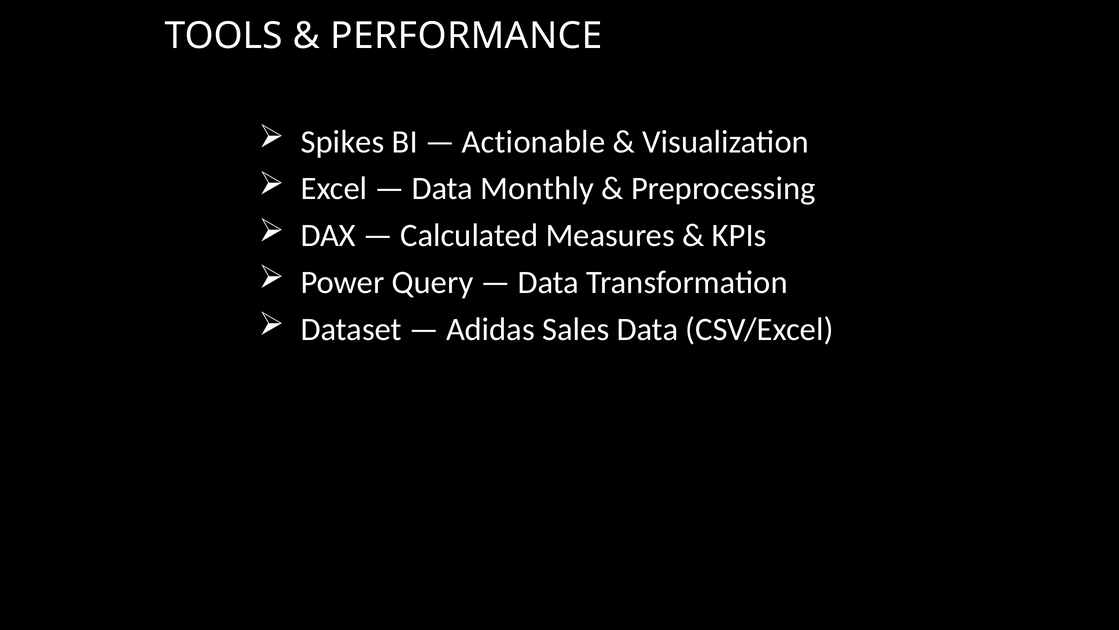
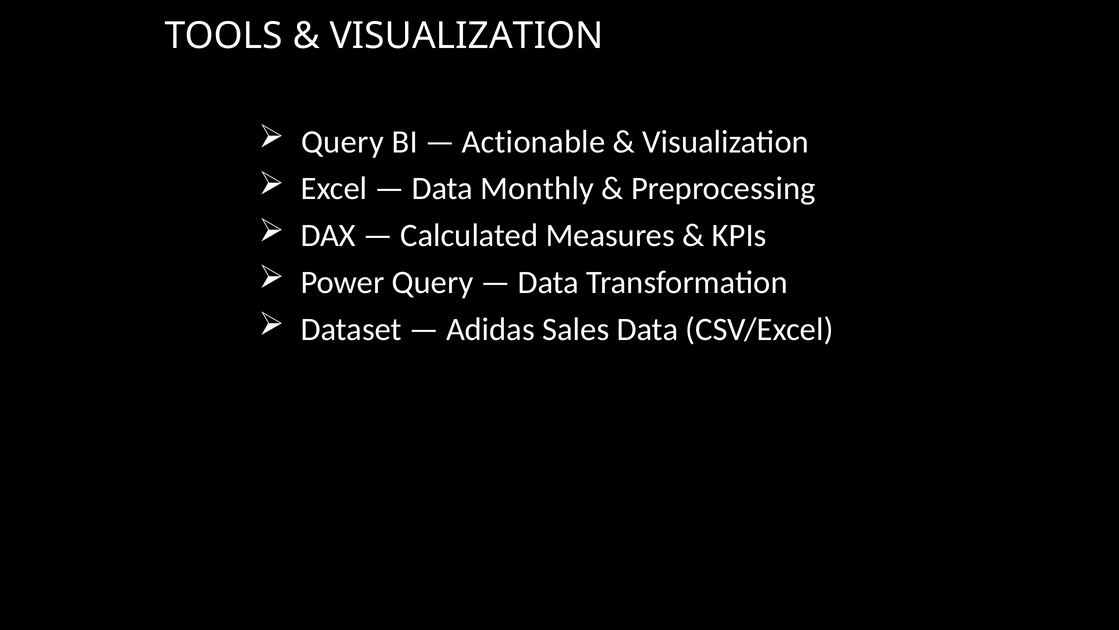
PERFORMANCE at (466, 36): PERFORMANCE -> VISUALIZATION
Spikes at (343, 142): Spikes -> Query
